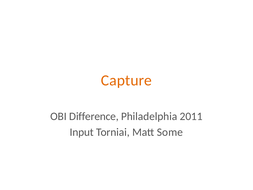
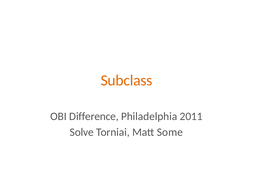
Capture: Capture -> Subclass
Input: Input -> Solve
